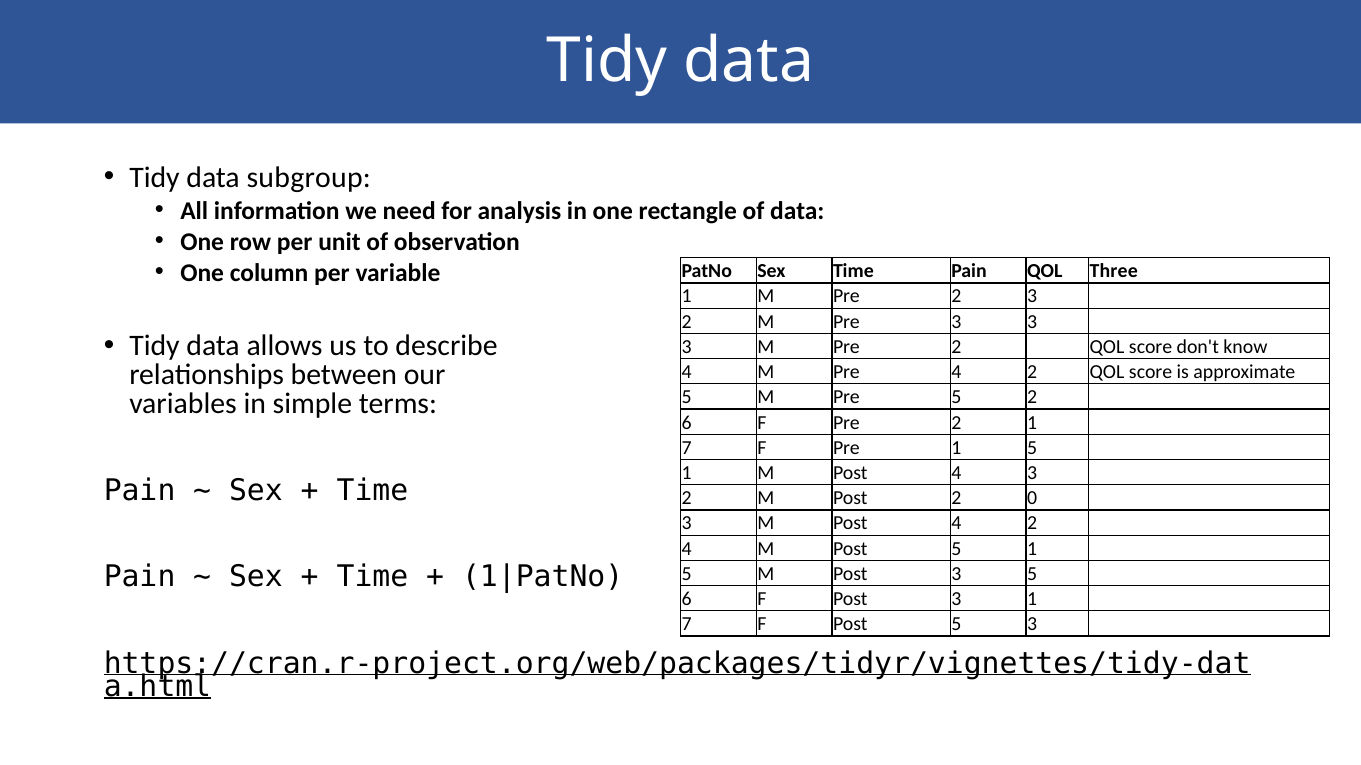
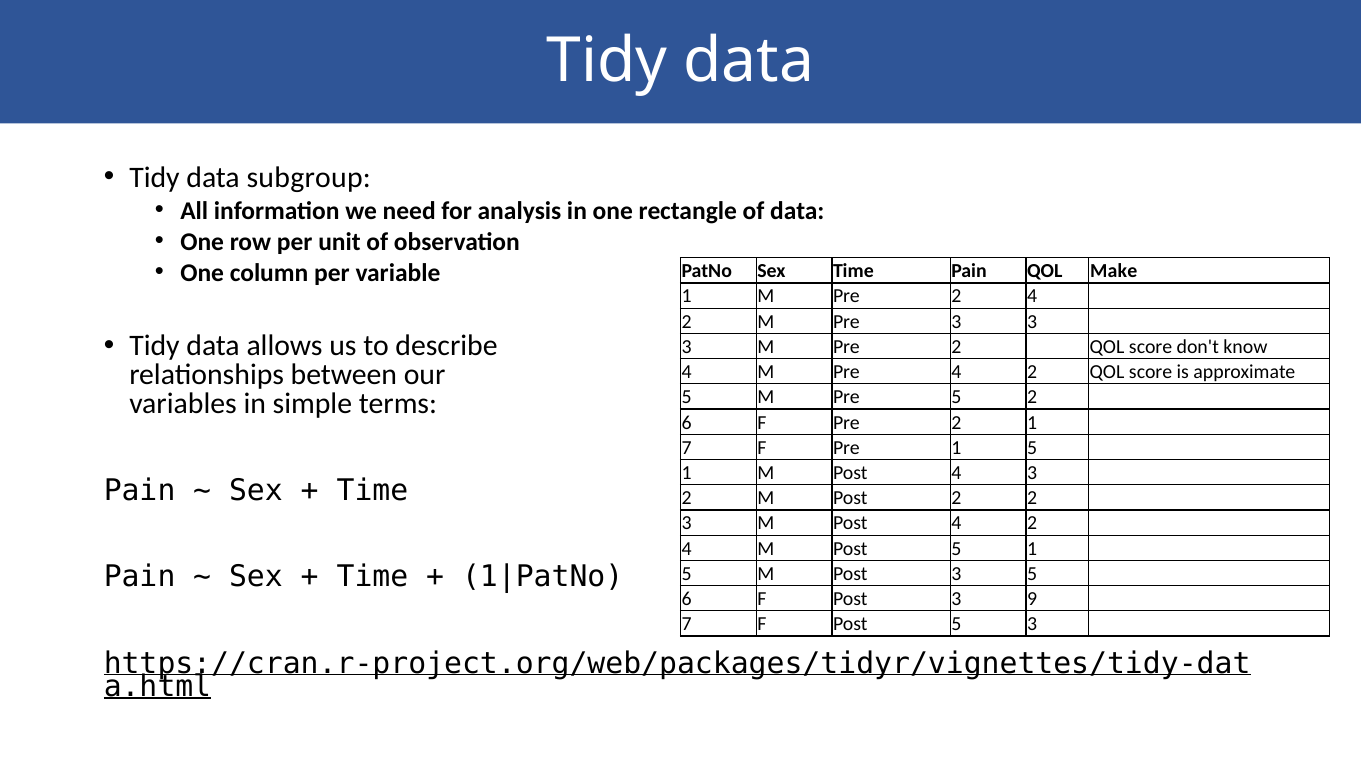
Three: Three -> Make
Pre 2 3: 3 -> 4
2 0: 0 -> 2
3 1: 1 -> 9
